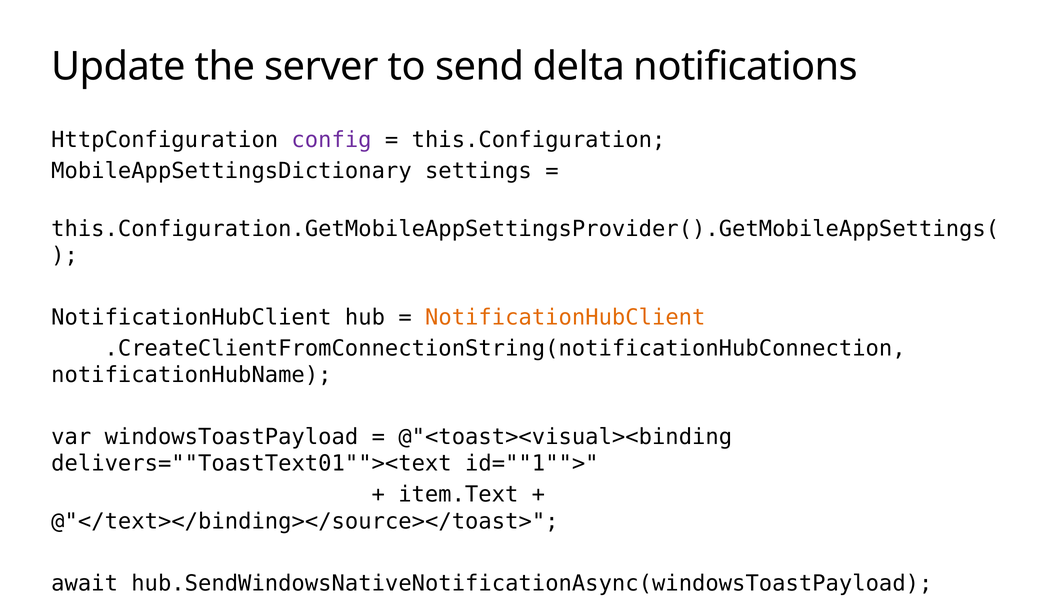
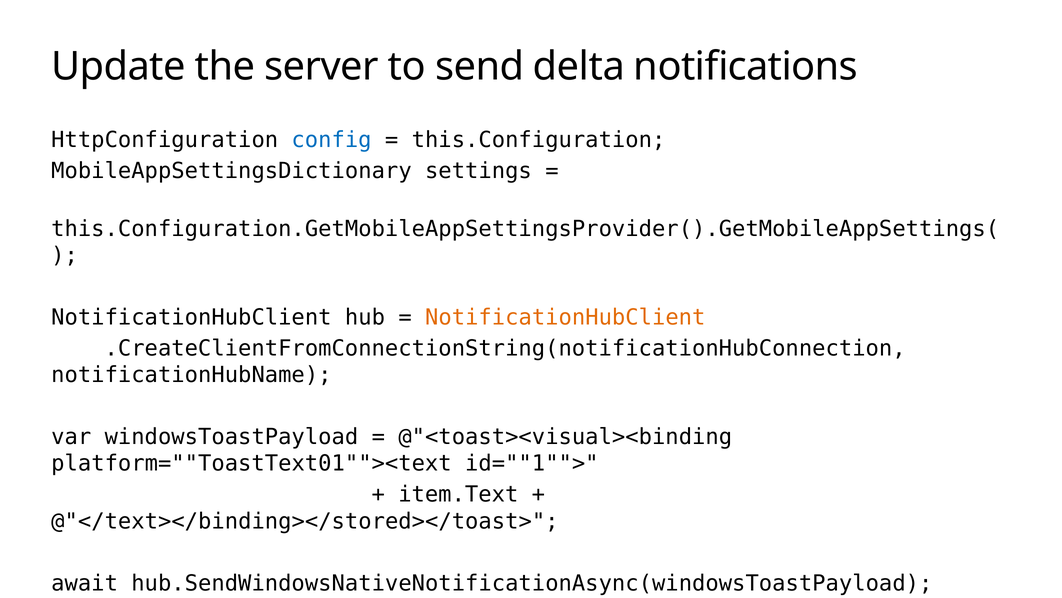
config colour: purple -> blue
delivers=""ToastText01""><text: delivers=""ToastText01""><text -> platform=""ToastText01""><text
@"</text></binding></source></toast>: @"</text></binding></source></toast> -> @"</text></binding></stored></toast>
